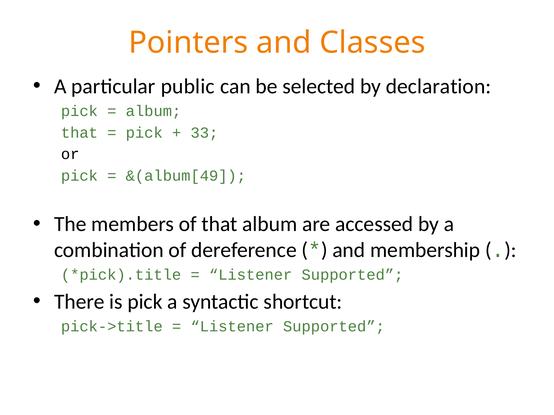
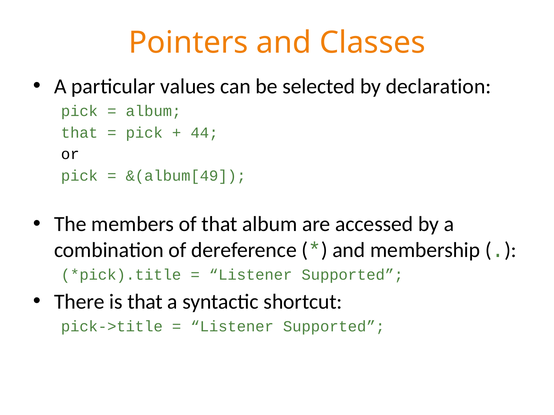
public: public -> values
33: 33 -> 44
is pick: pick -> that
